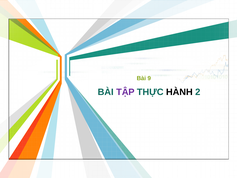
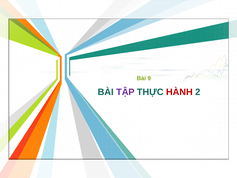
HÀNH colour: black -> red
